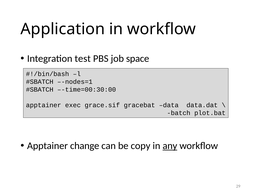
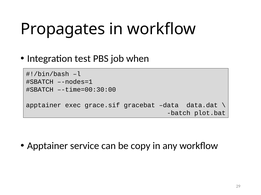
Application: Application -> Propagates
space: space -> when
change: change -> service
any underline: present -> none
